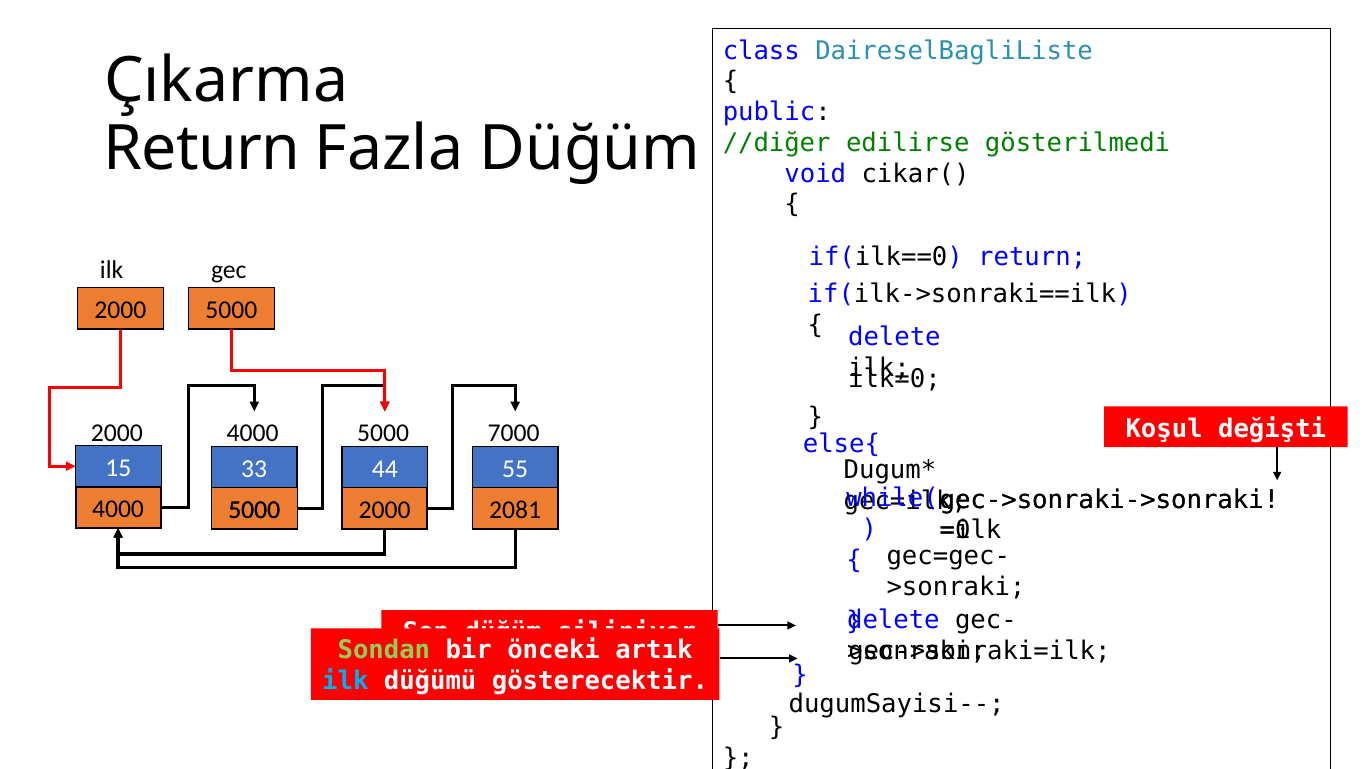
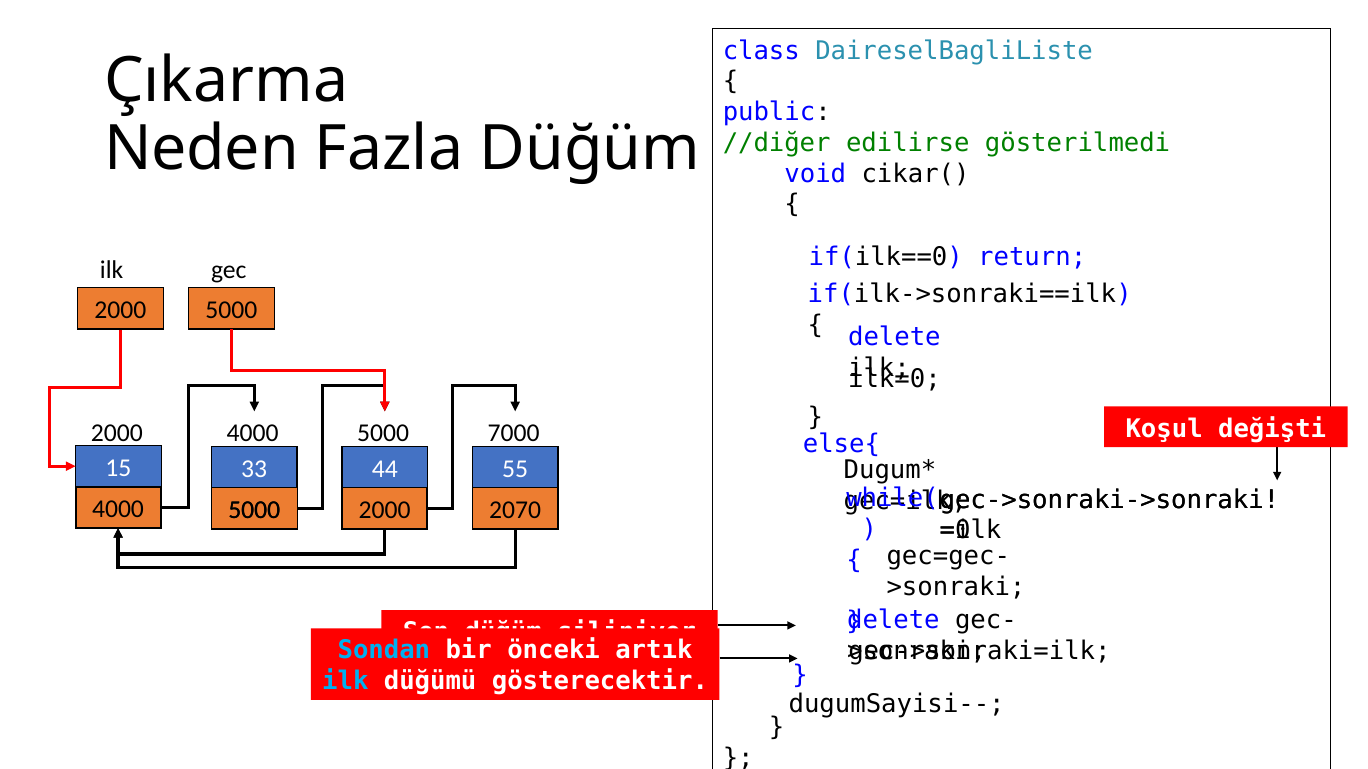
Return at (202, 149): Return -> Neden
2081: 2081 -> 2070
Sondan colour: light green -> light blue
